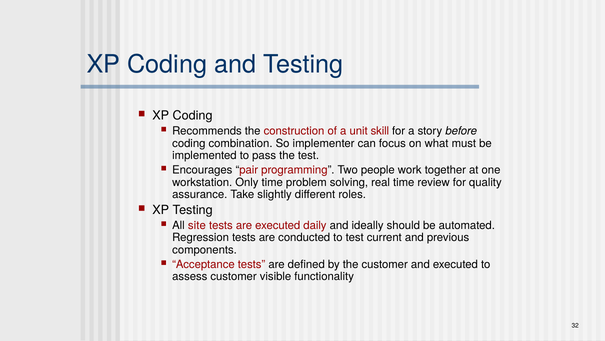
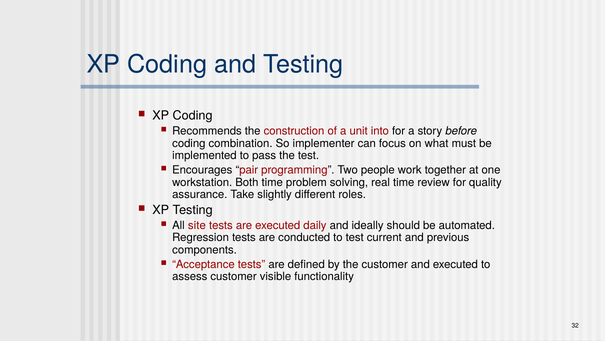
skill: skill -> into
Only: Only -> Both
